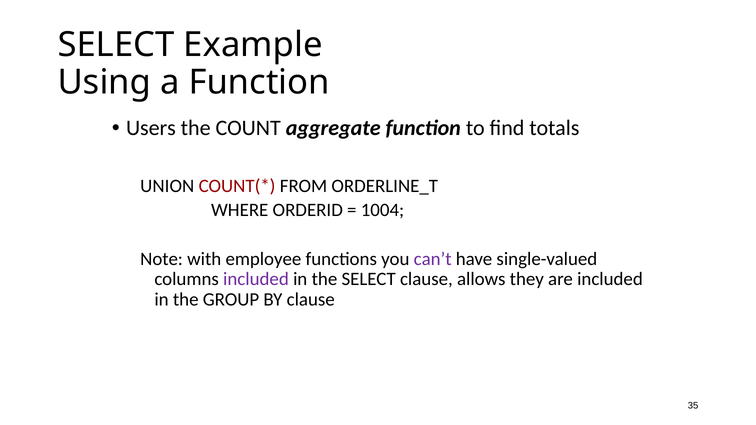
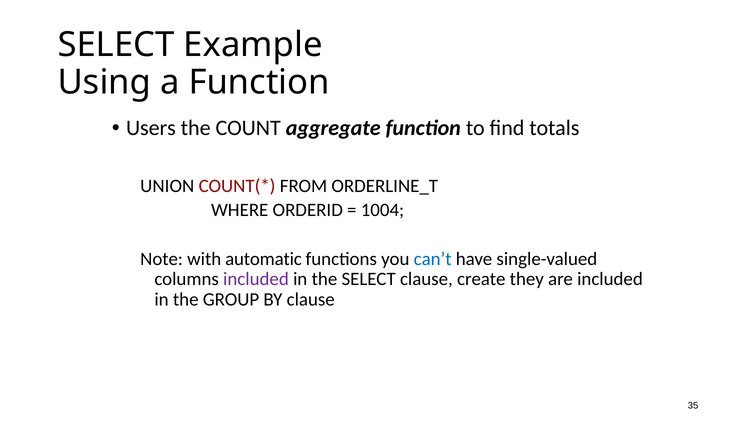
employee: employee -> automatic
can’t colour: purple -> blue
allows: allows -> create
